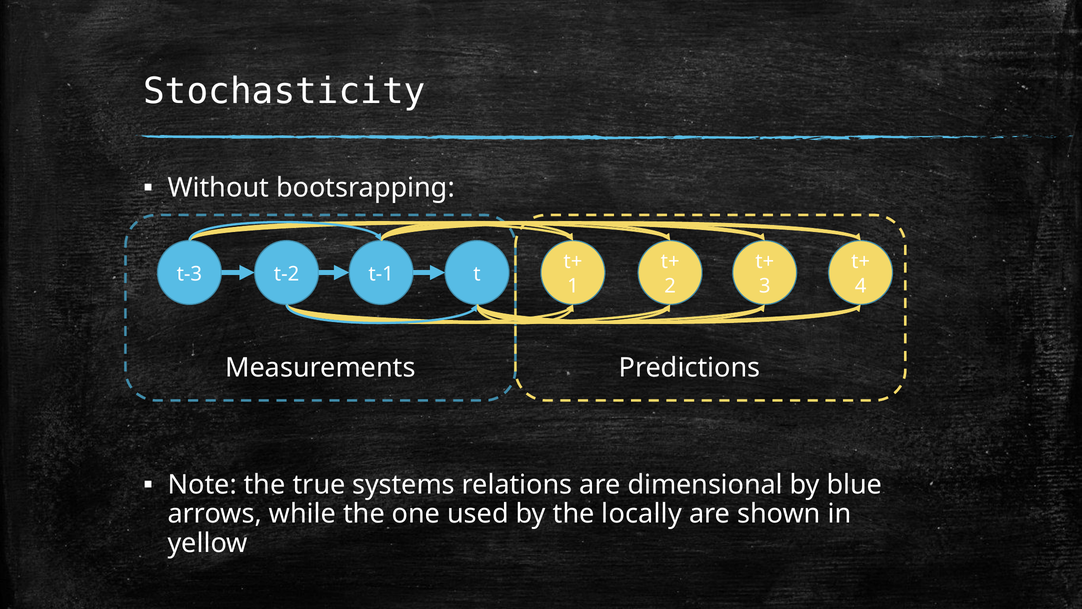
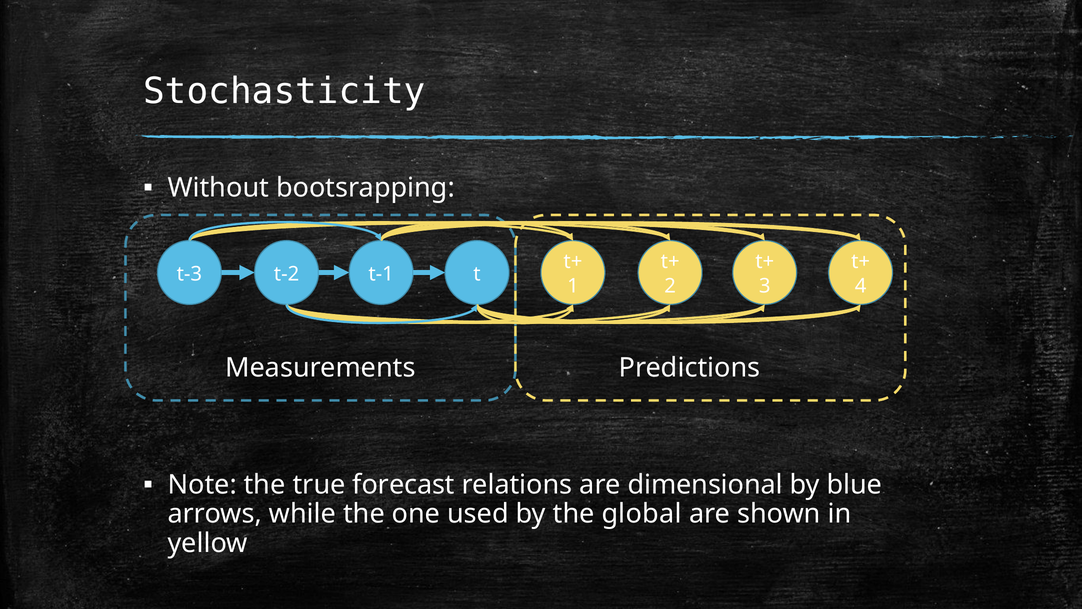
systems: systems -> forecast
locally: locally -> global
